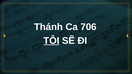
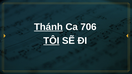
Thánh underline: none -> present
